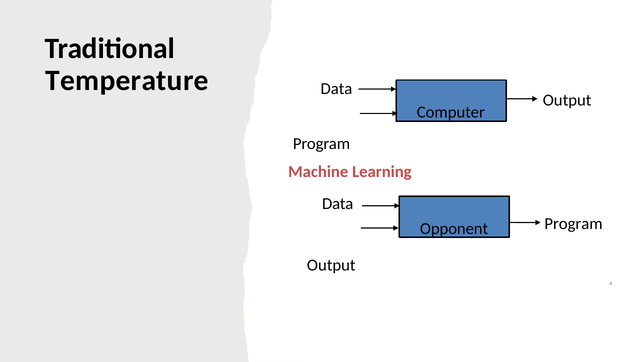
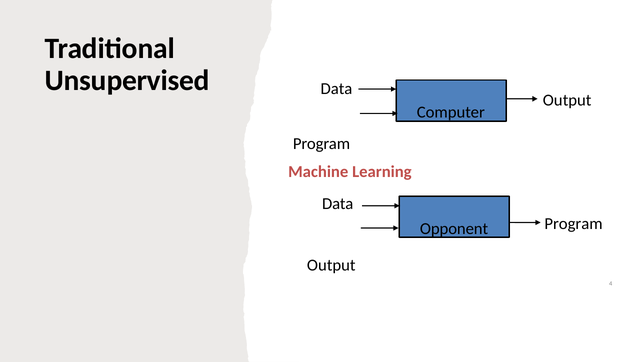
Temperature: Temperature -> Unsupervised
